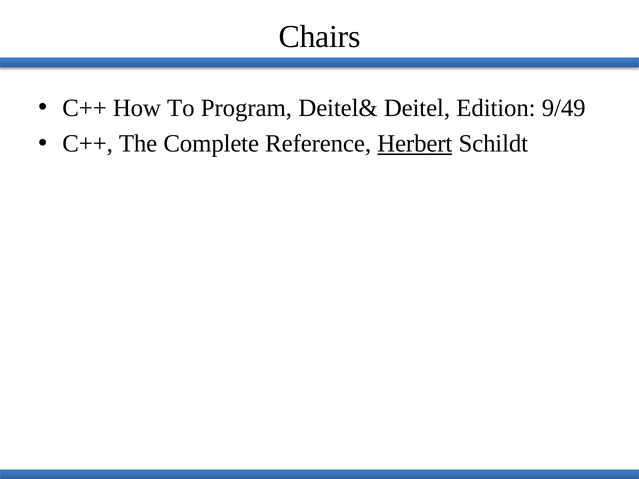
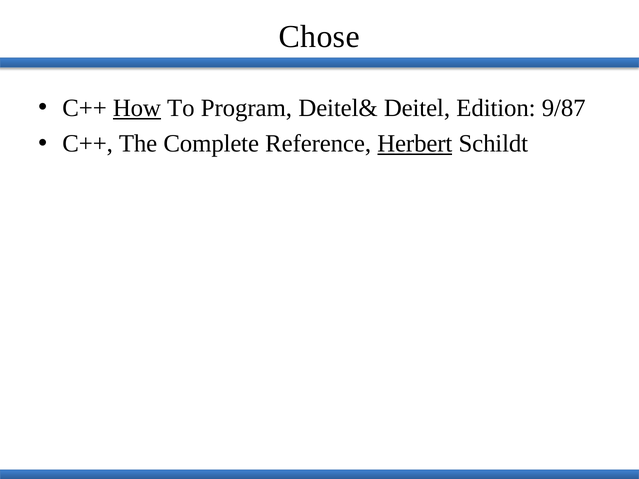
Chairs: Chairs -> Chose
How underline: none -> present
9/49: 9/49 -> 9/87
